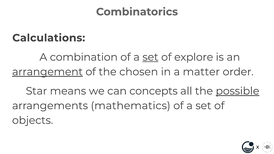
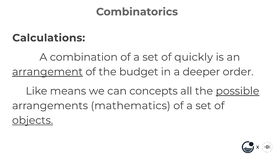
set at (150, 57) underline: present -> none
explore: explore -> quickly
chosen: chosen -> budget
matter: matter -> deeper
Star: Star -> Like
objects underline: none -> present
